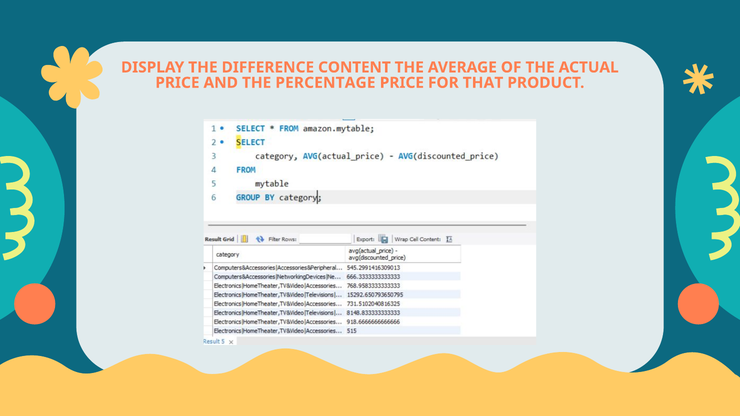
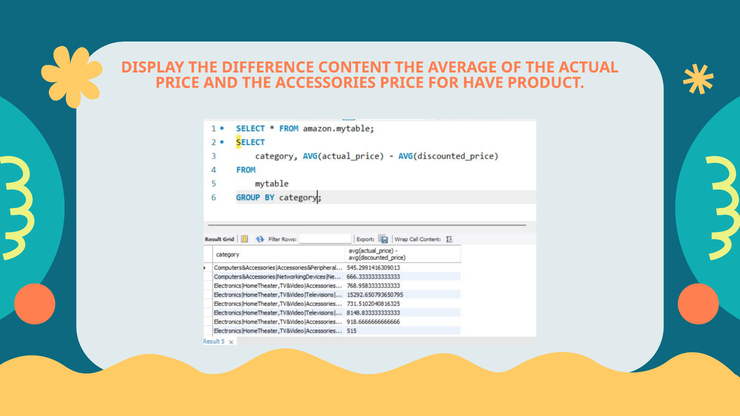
PERCENTAGE: PERCENTAGE -> ACCESSORIES
THAT: THAT -> HAVE
